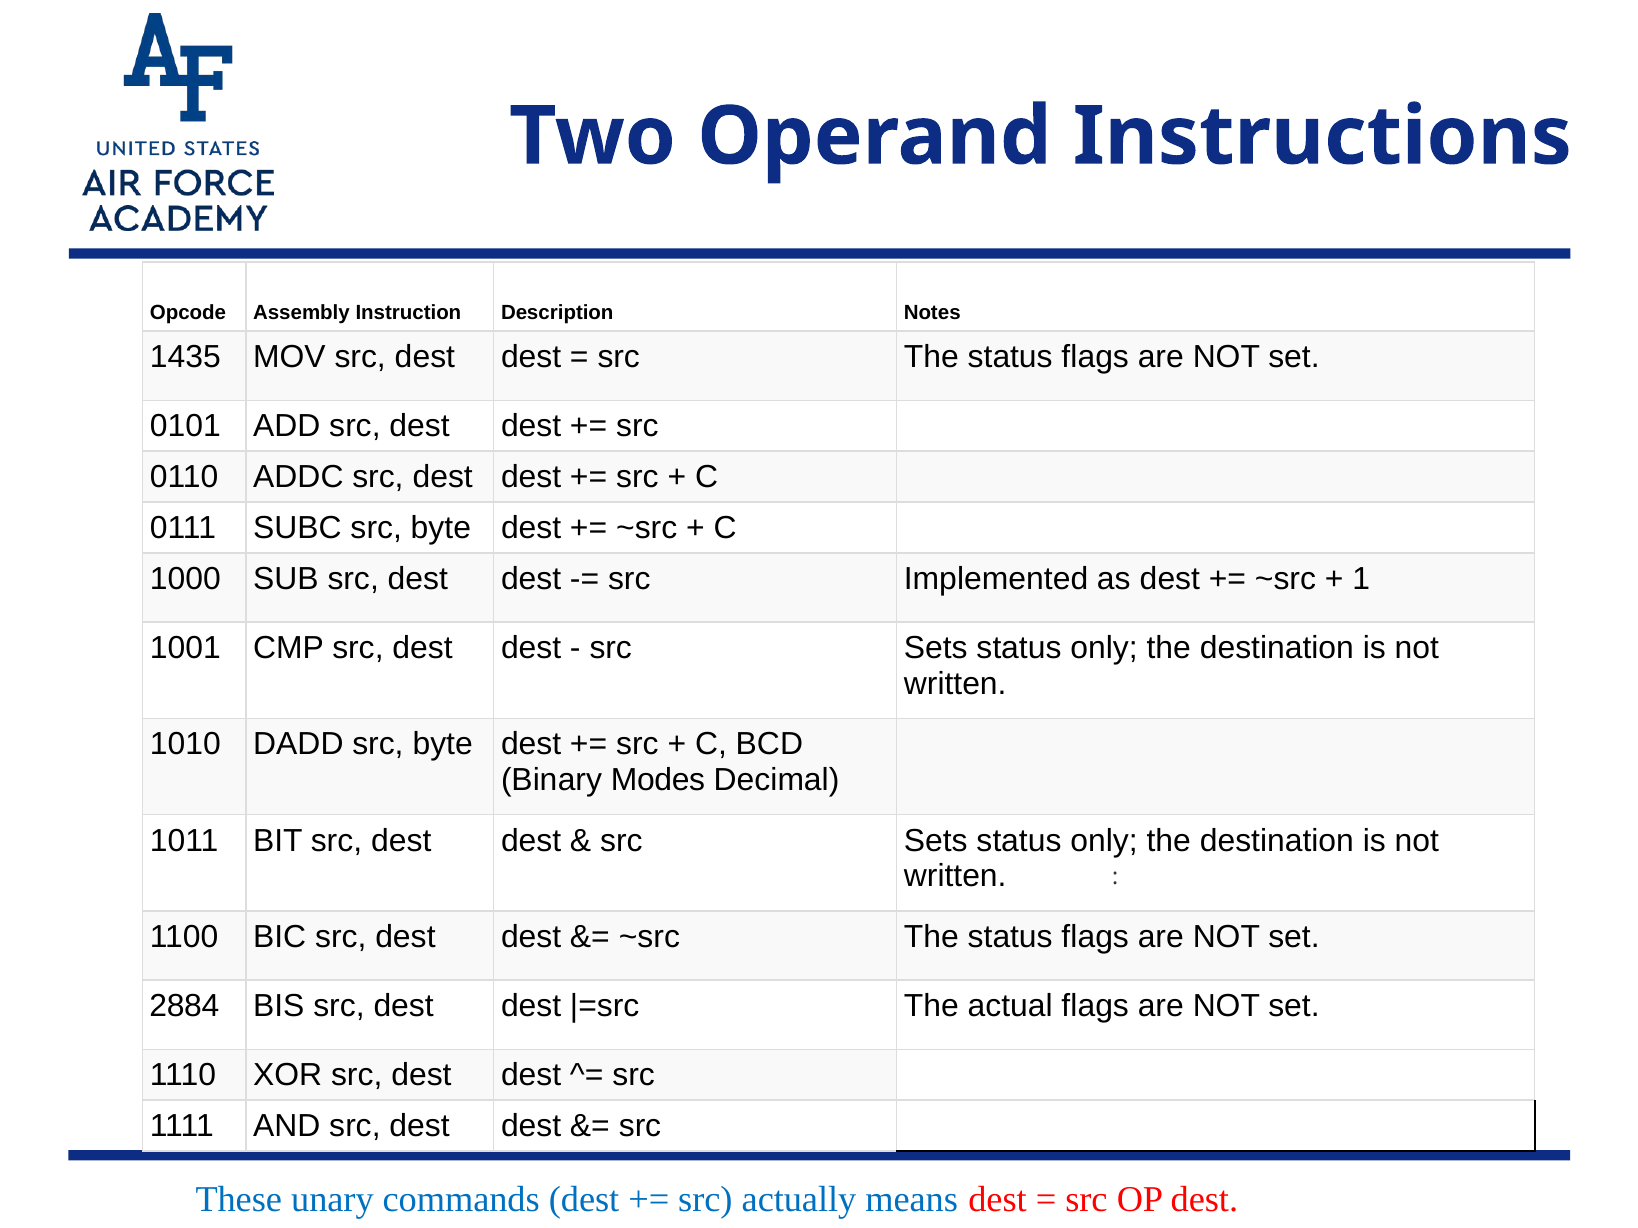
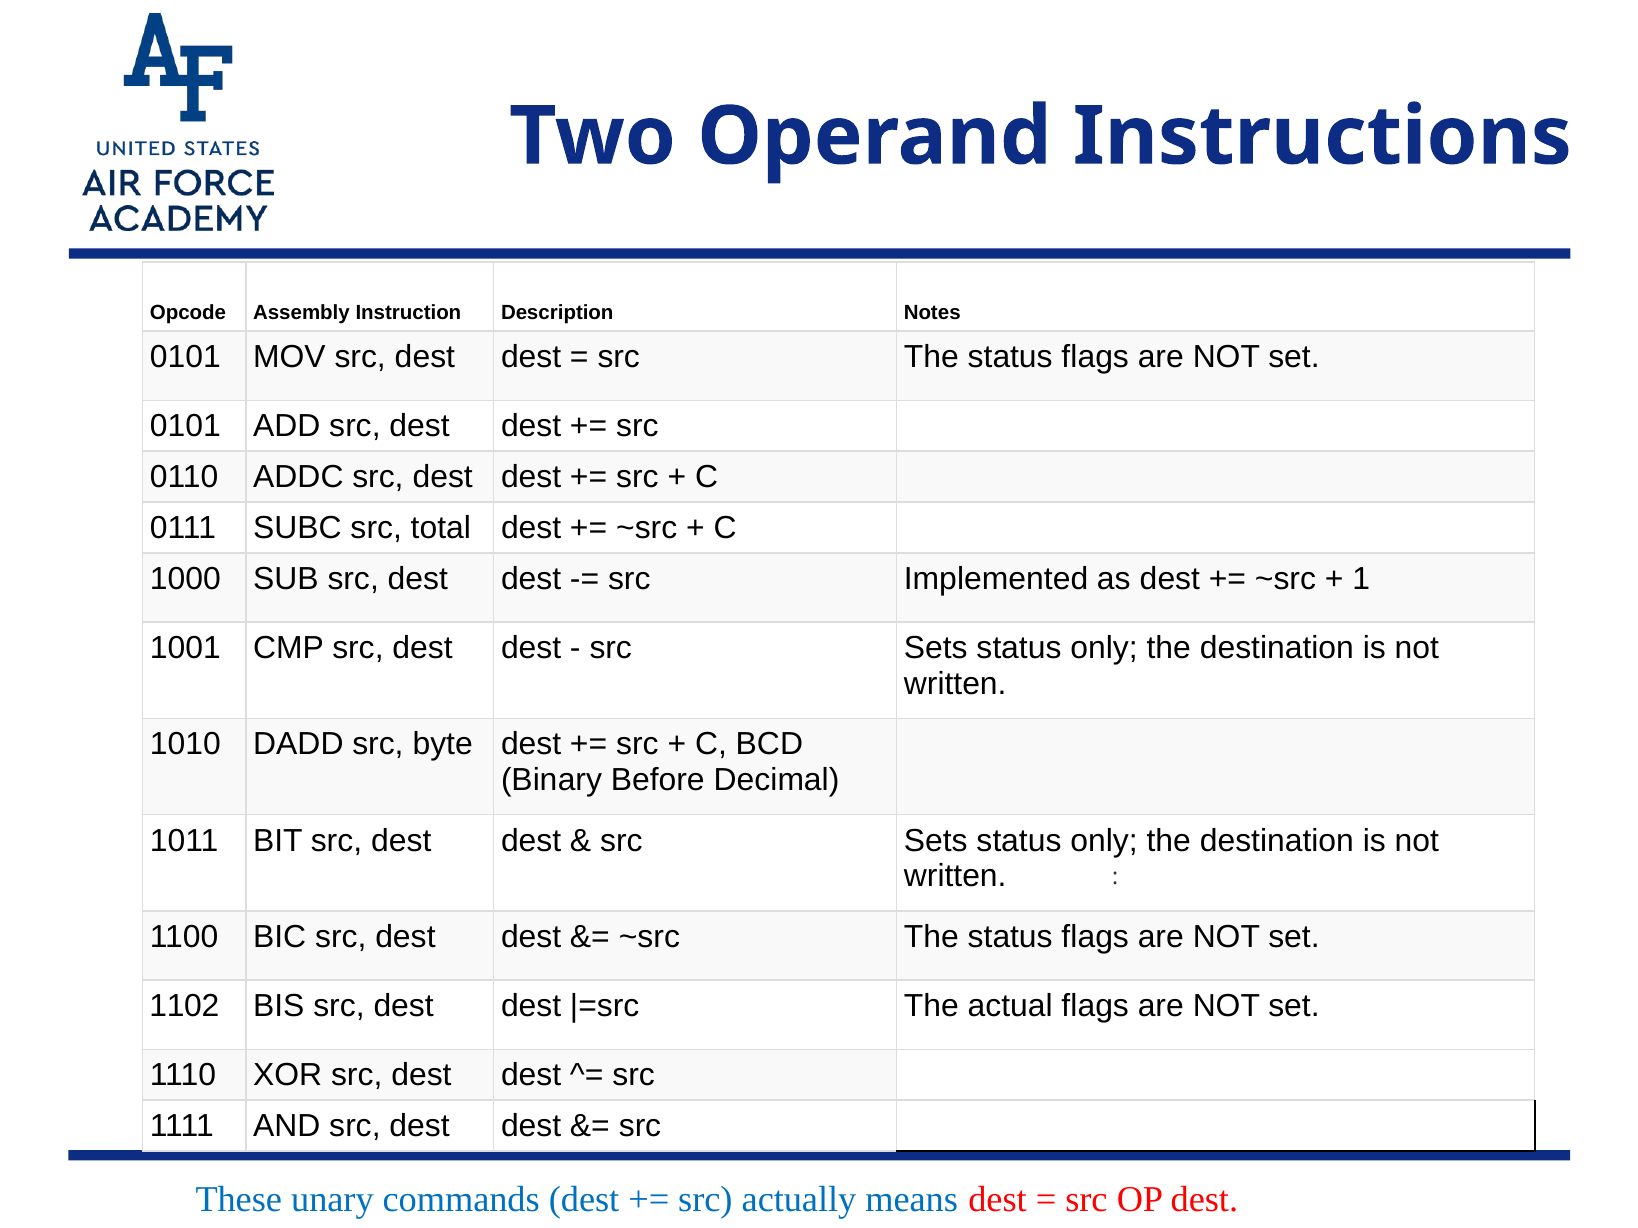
1435 at (185, 357): 1435 -> 0101
SUBC src byte: byte -> total
Modes: Modes -> Before
2884: 2884 -> 1102
